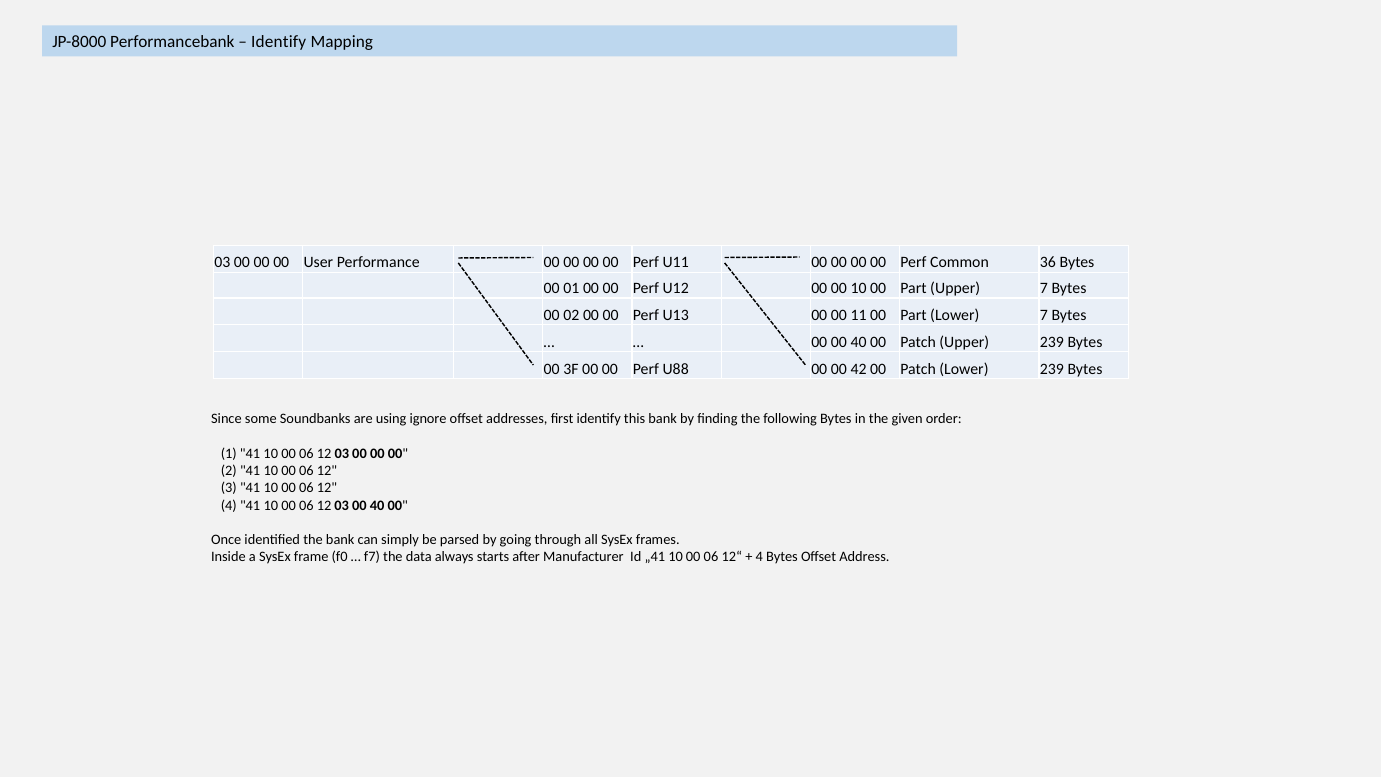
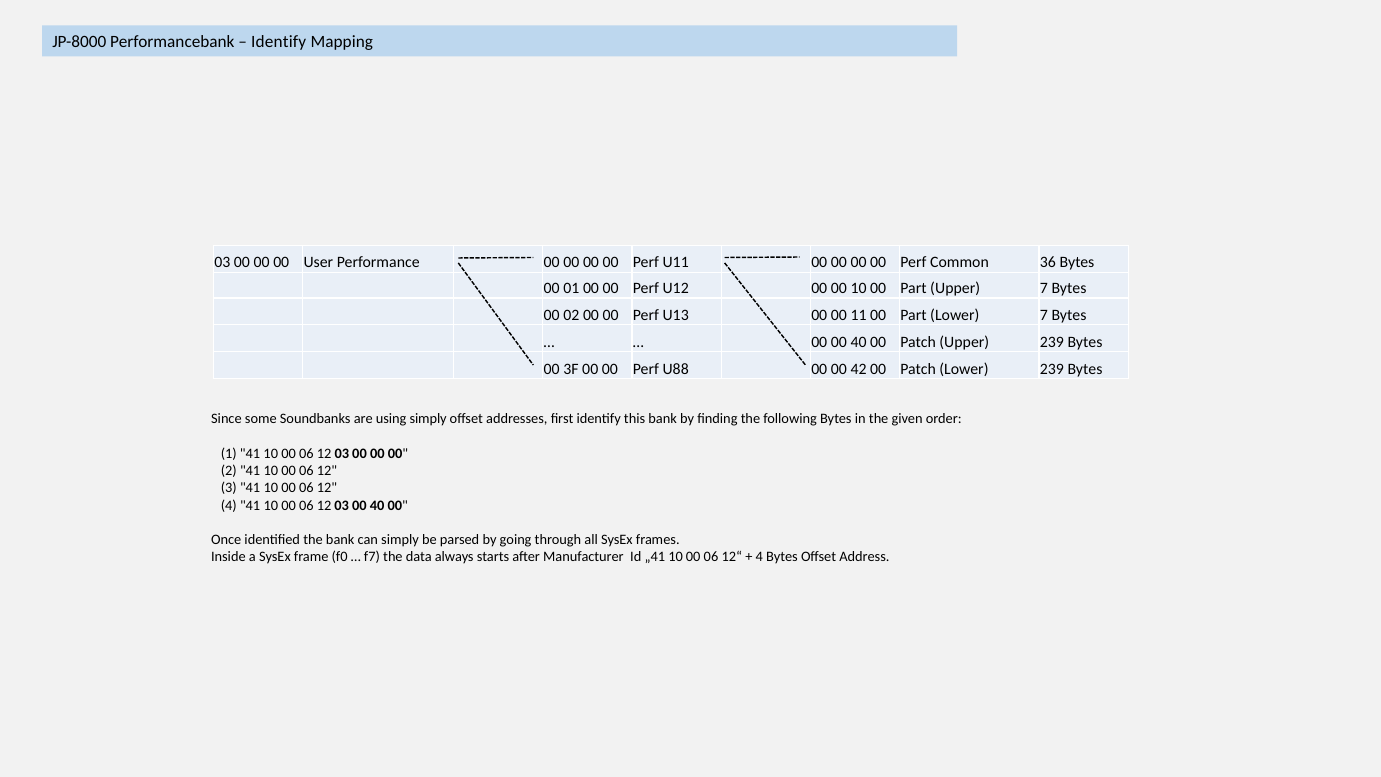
using ignore: ignore -> simply
